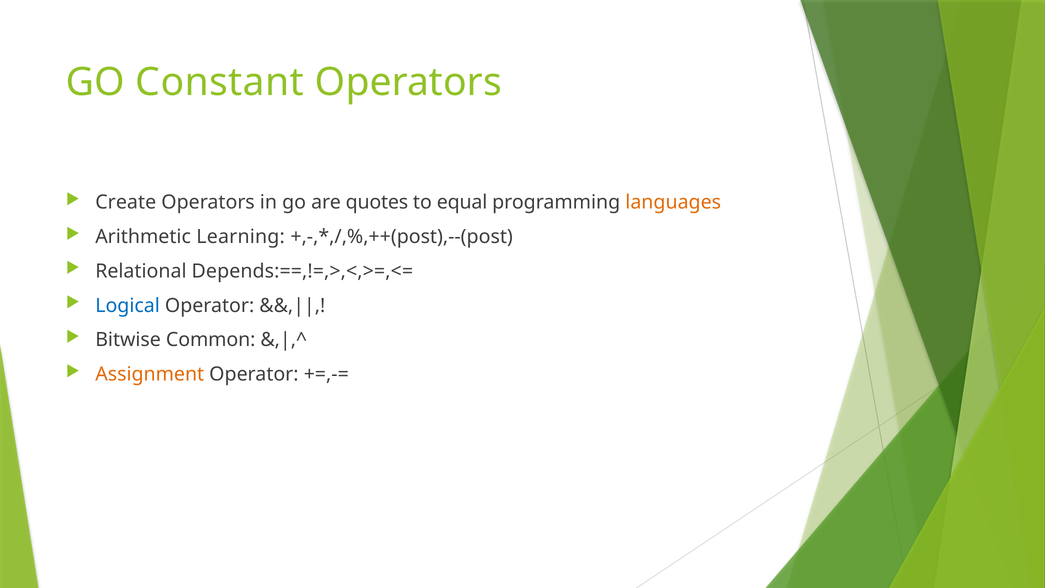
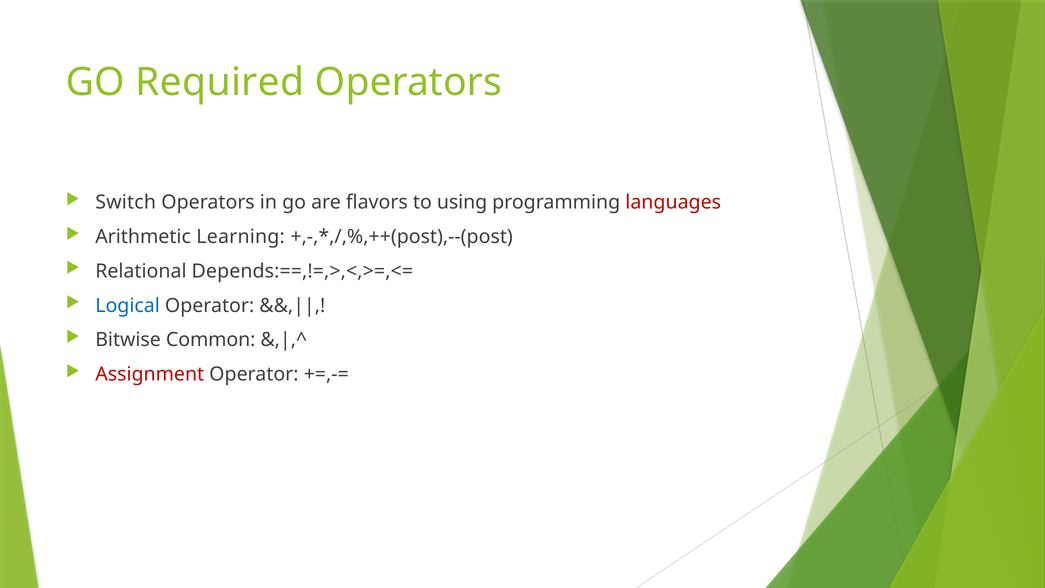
Constant: Constant -> Required
Create: Create -> Switch
quotes: quotes -> flavors
equal: equal -> using
languages colour: orange -> red
Assignment colour: orange -> red
